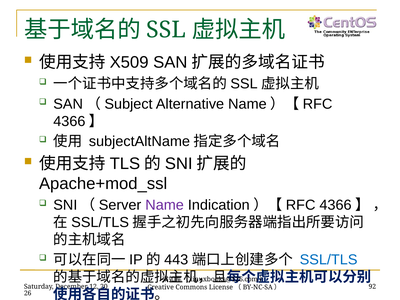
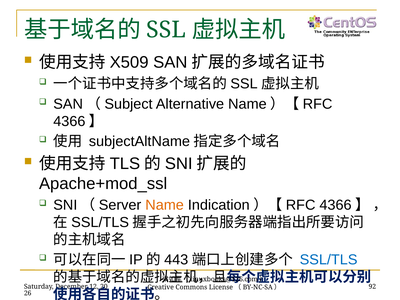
Name at (165, 205) colour: purple -> orange
